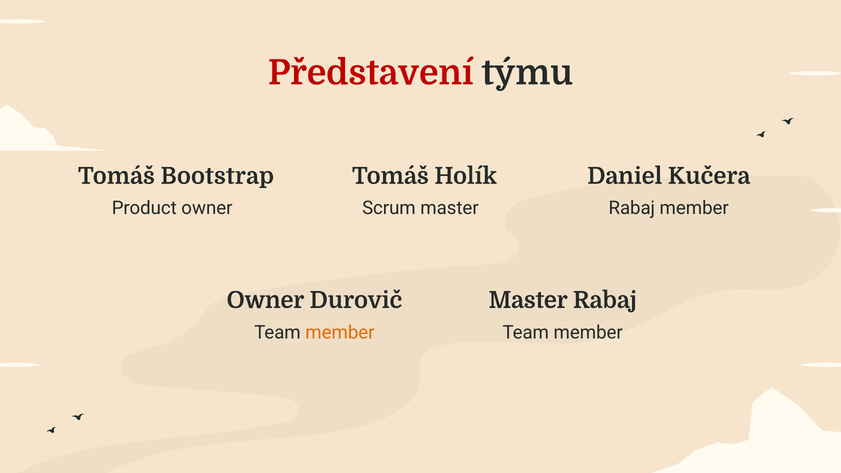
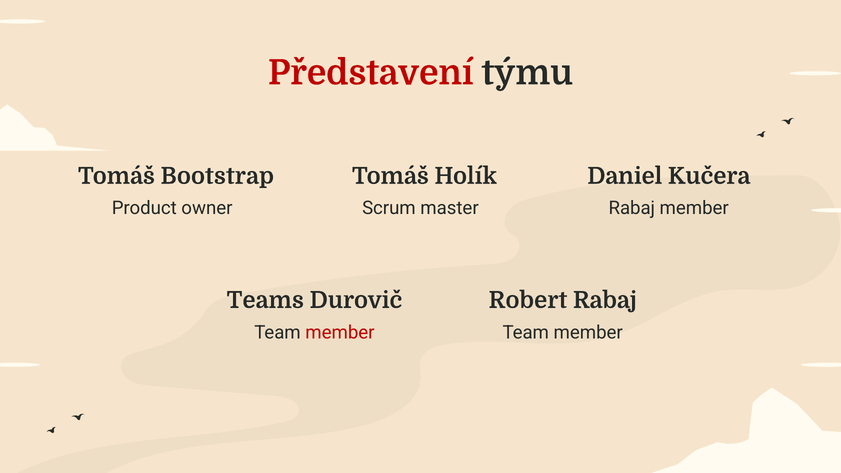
Owner at (265, 300): Owner -> Teams
Master at (528, 300): Master -> Robert
member at (340, 332) colour: orange -> red
